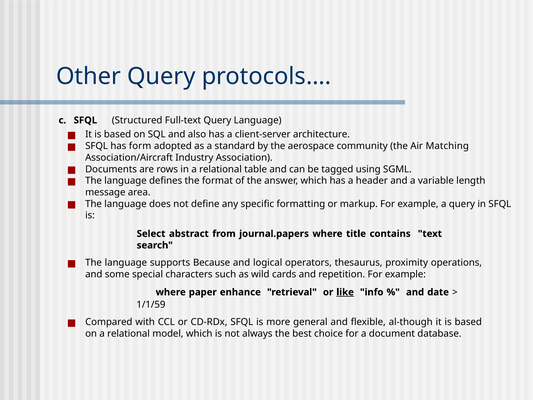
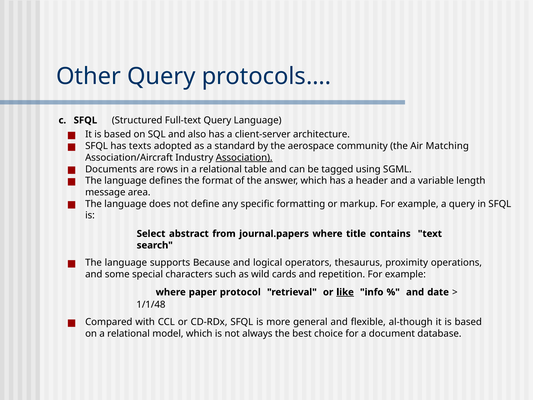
form: form -> texts
Association underline: none -> present
enhance: enhance -> protocol
1/1/59: 1/1/59 -> 1/1/48
